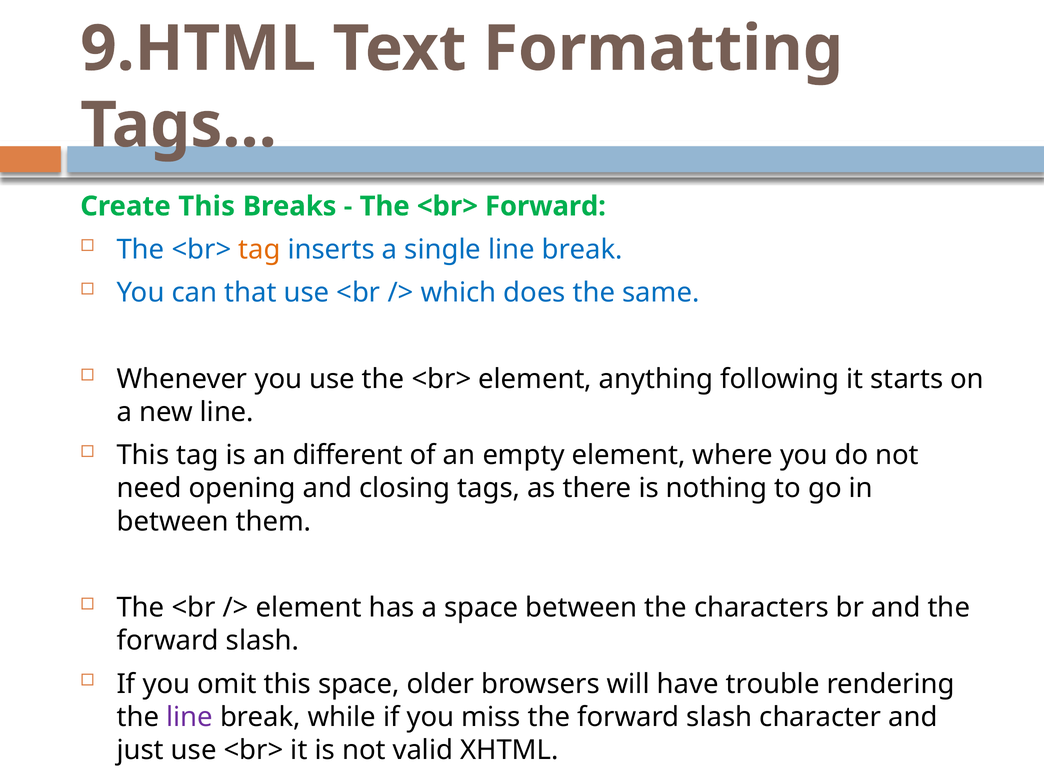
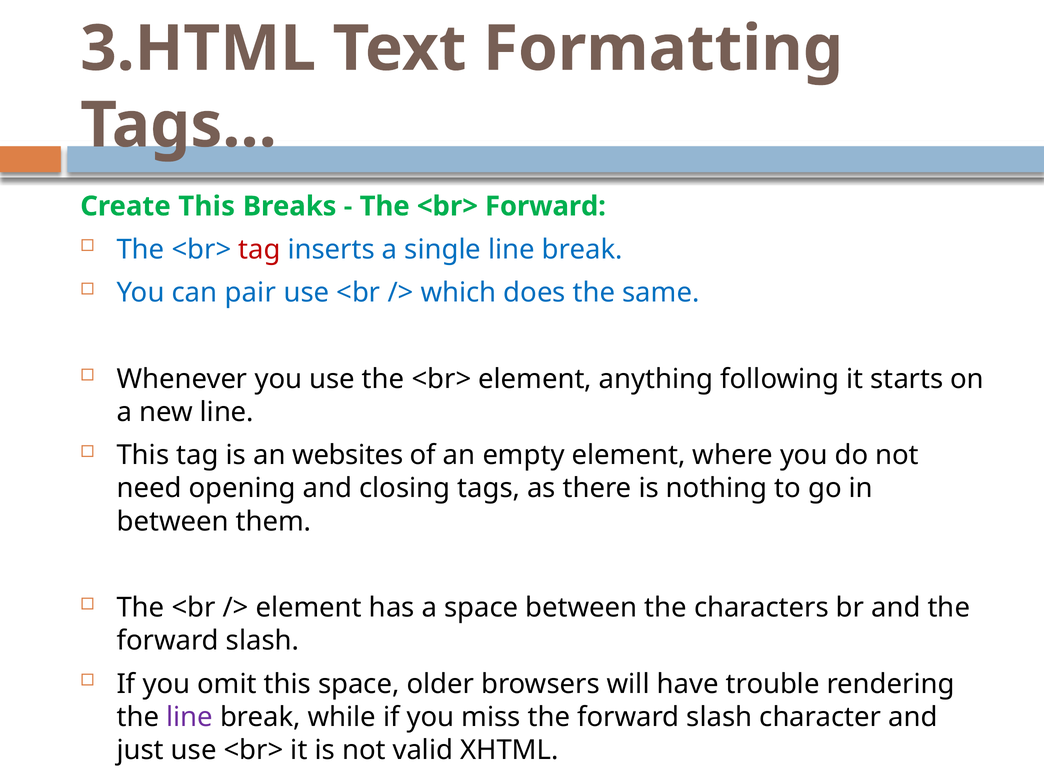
9.HTML: 9.HTML -> 3.HTML
tag at (259, 249) colour: orange -> red
that: that -> pair
different: different -> websites
